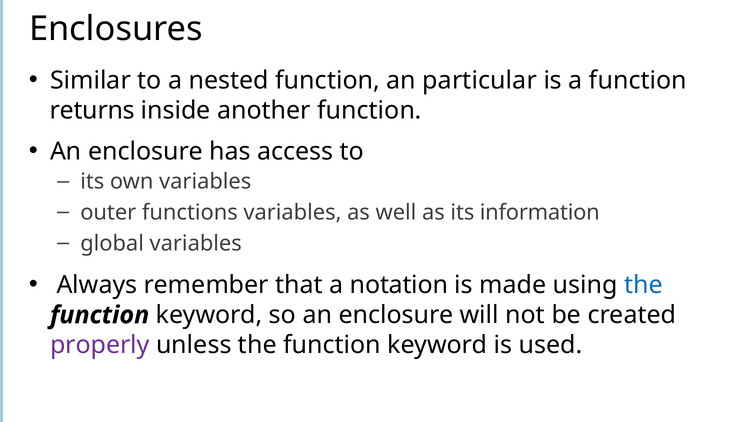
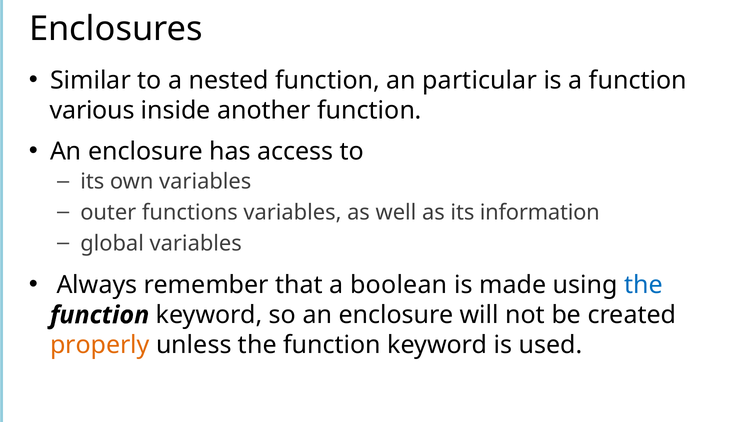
returns: returns -> various
notation: notation -> boolean
properly colour: purple -> orange
